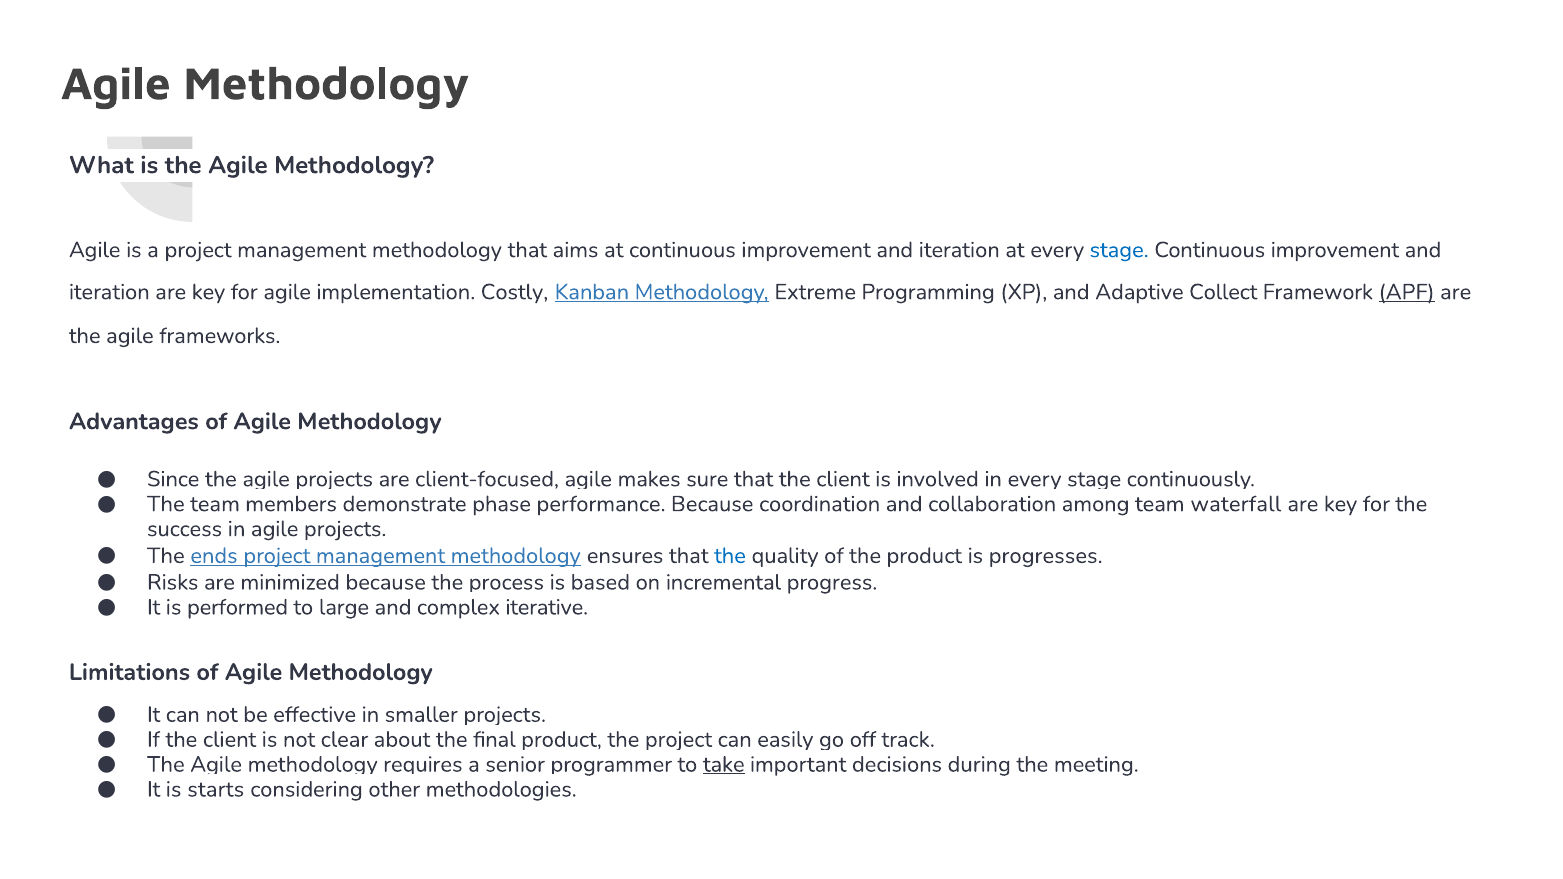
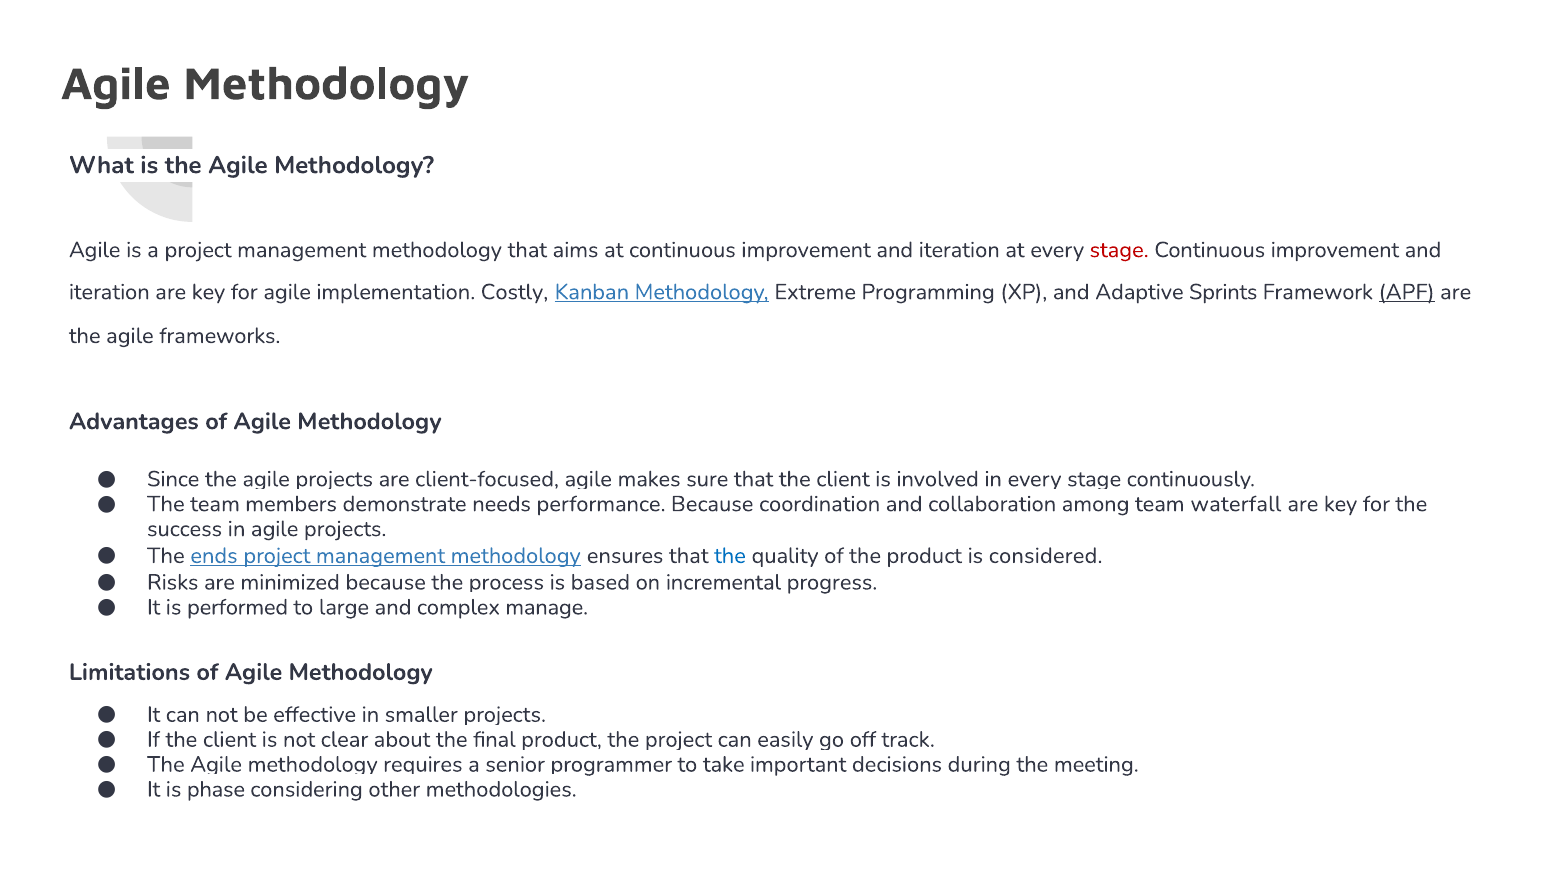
stage at (1119, 250) colour: blue -> red
Collect: Collect -> Sprints
phase: phase -> needs
progresses: progresses -> considered
iterative: iterative -> manage
take underline: present -> none
starts: starts -> phase
